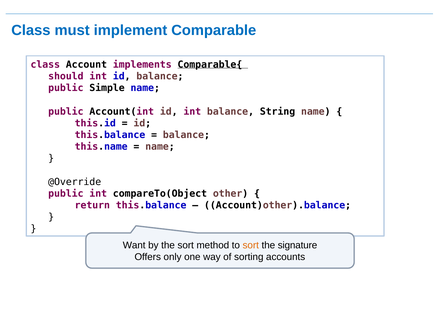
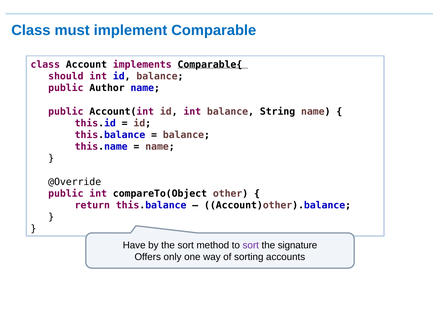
Simple: Simple -> Author
Want: Want -> Have
sort at (251, 246) colour: orange -> purple
